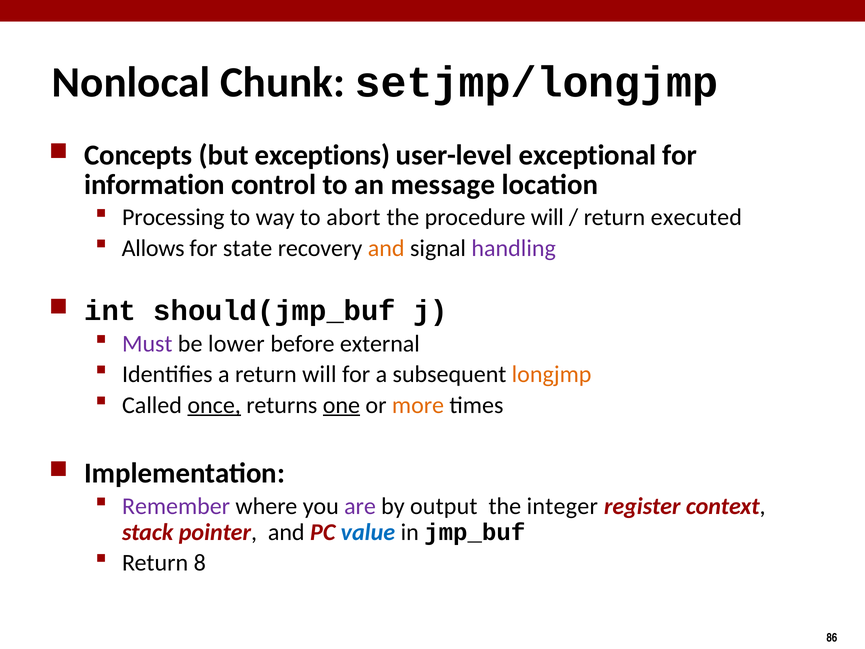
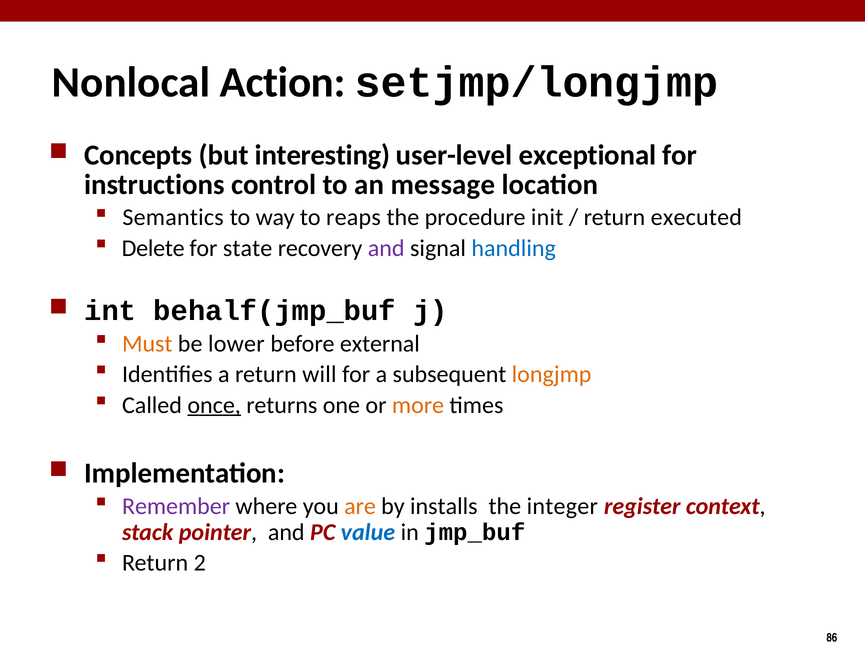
Chunk: Chunk -> Action
exceptions: exceptions -> interesting
information: information -> instructions
Processing: Processing -> Semantics
abort: abort -> reaps
procedure will: will -> init
Allows: Allows -> Delete
and at (386, 248) colour: orange -> purple
handling colour: purple -> blue
should(jmp_buf: should(jmp_buf -> behalf(jmp_buf
Must colour: purple -> orange
one underline: present -> none
are colour: purple -> orange
output: output -> installs
8: 8 -> 2
